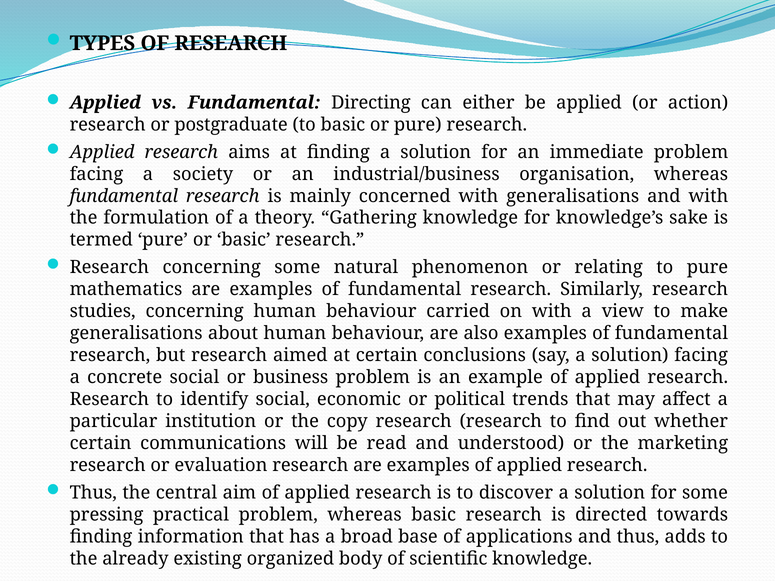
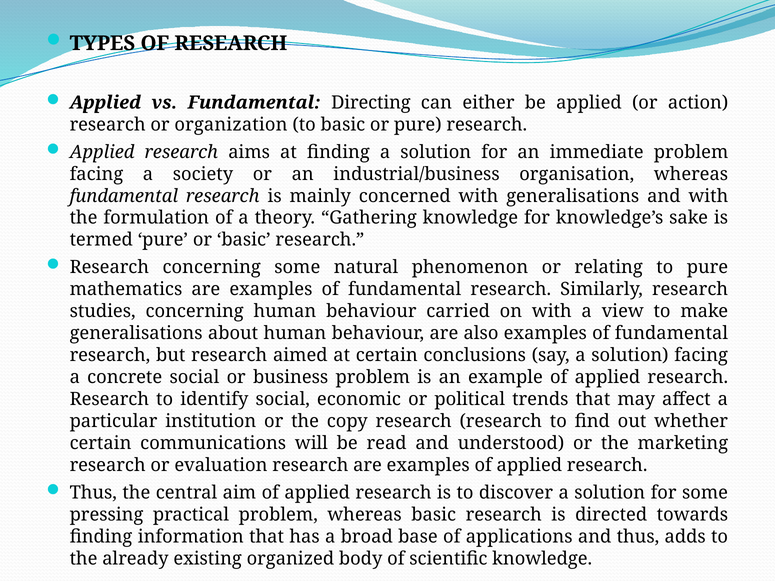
postgraduate: postgraduate -> organization
